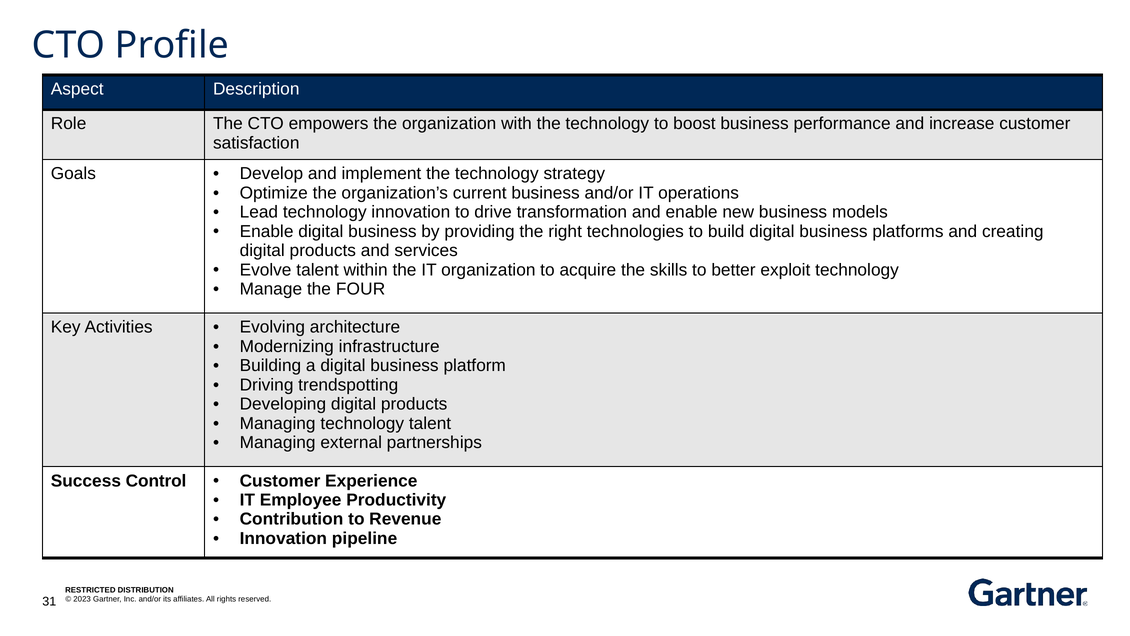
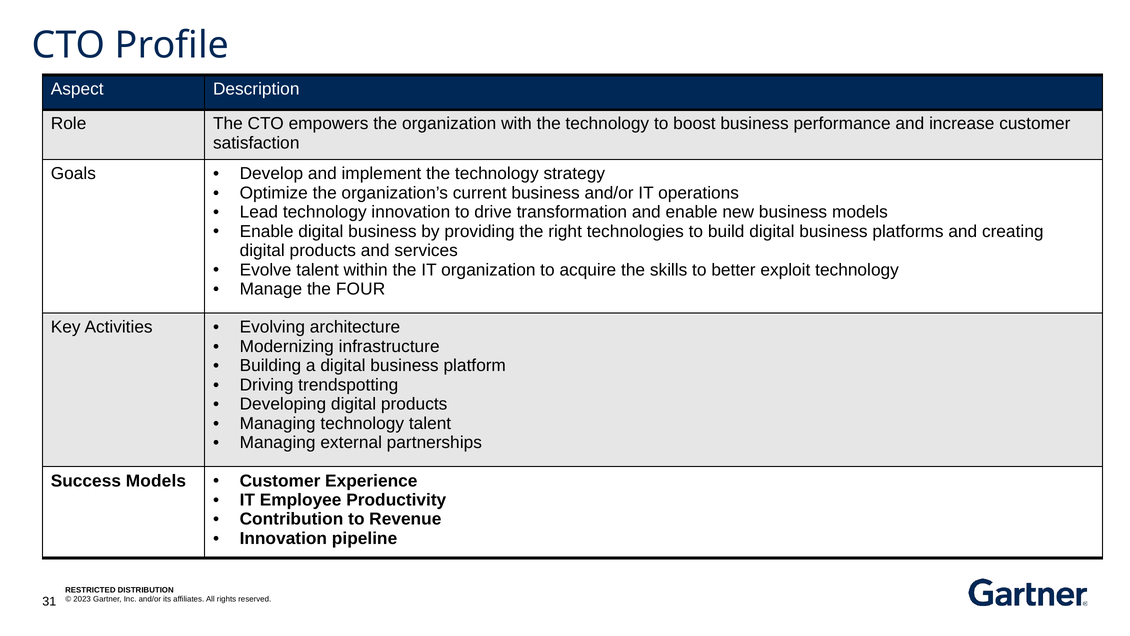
Success Control: Control -> Models
